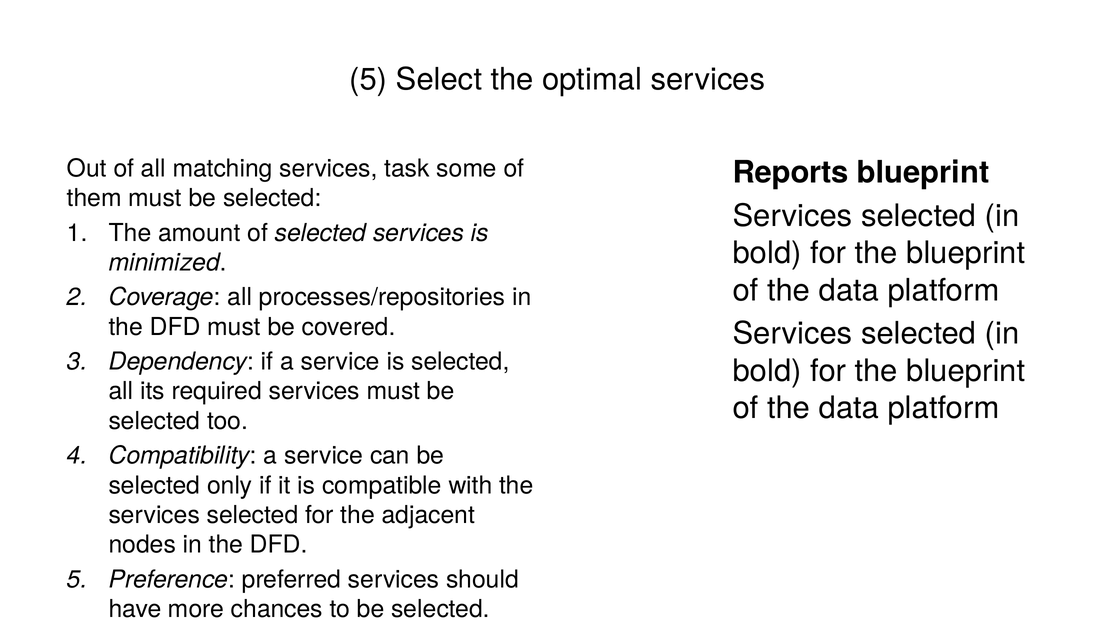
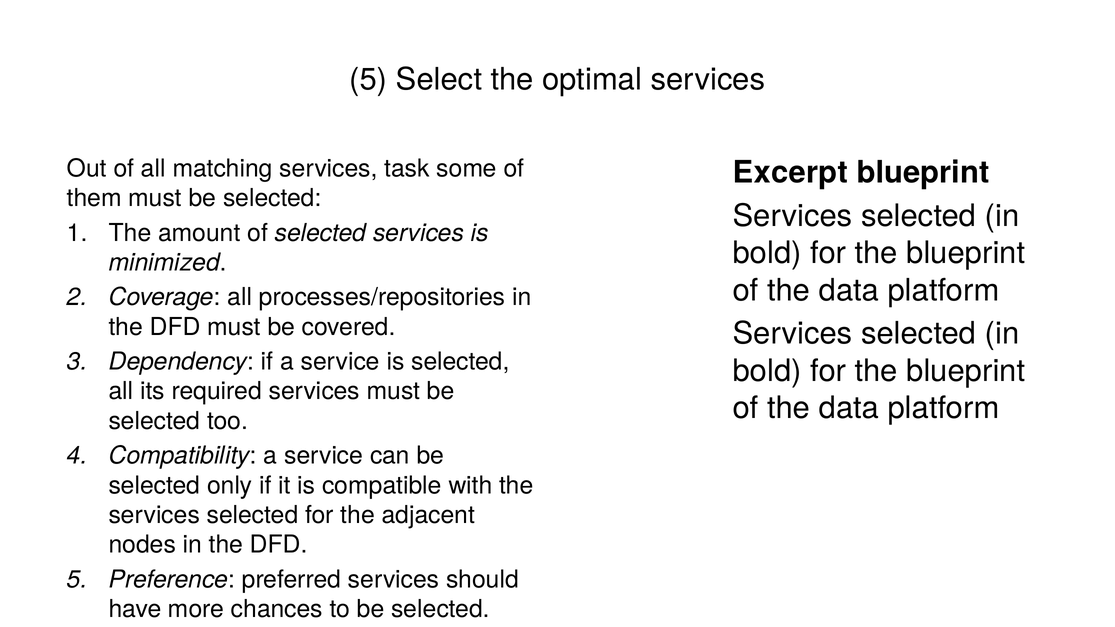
Reports: Reports -> Excerpt
